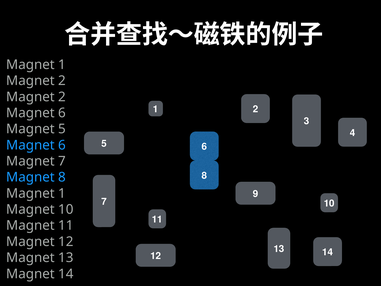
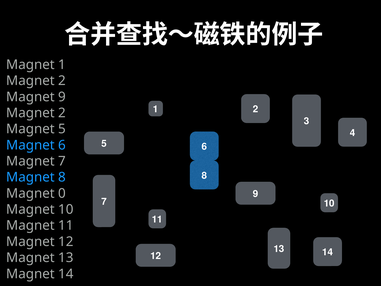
2 at (62, 97): 2 -> 9
6 at (62, 113): 6 -> 2
1 at (62, 193): 1 -> 0
